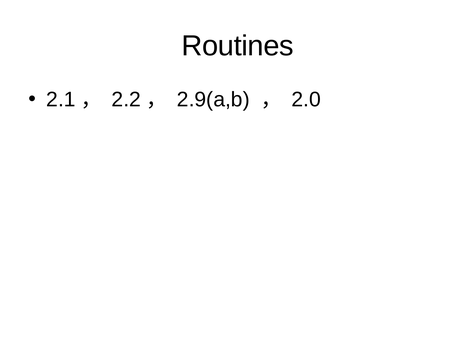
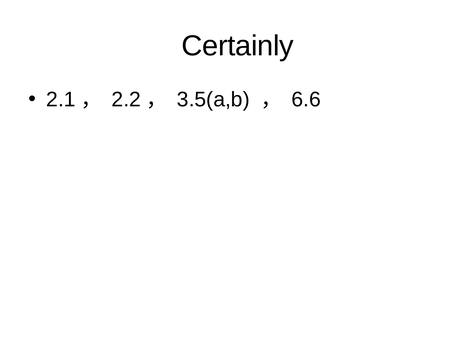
Routines: Routines -> Certainly
2.9(a,b: 2.9(a,b -> 3.5(a,b
2.0: 2.0 -> 6.6
